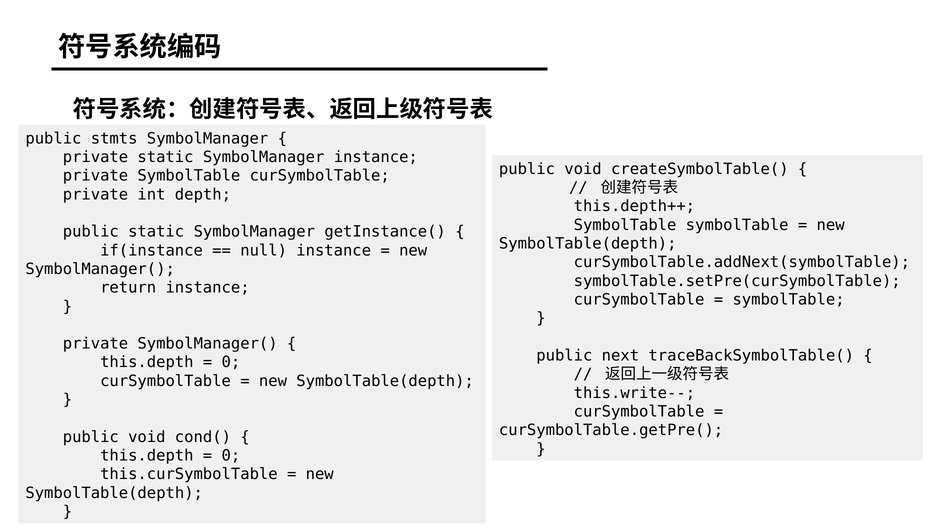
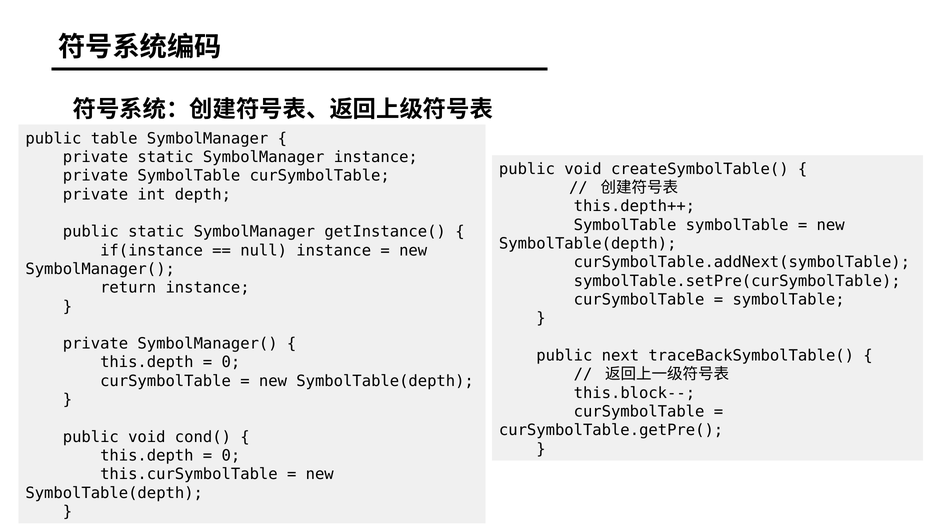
stmts: stmts -> table
this.write--: this.write-- -> this.block--
